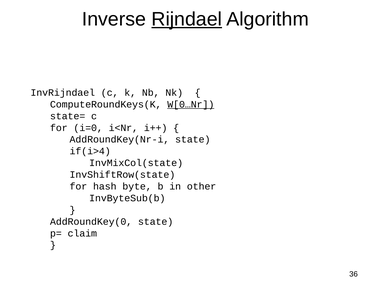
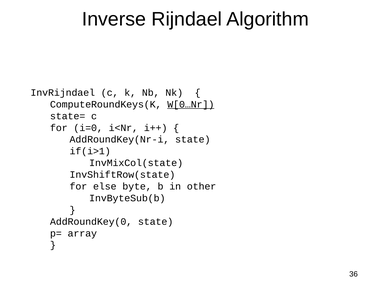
Rijndael underline: present -> none
if(i>4: if(i>4 -> if(i>1
hash: hash -> else
claim: claim -> array
